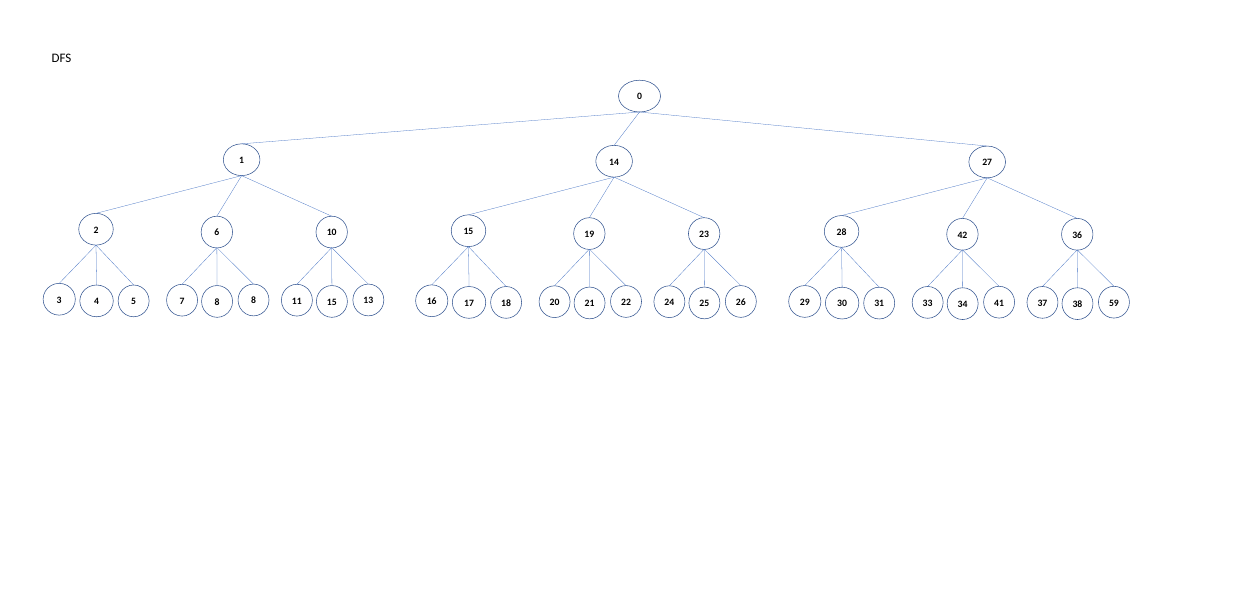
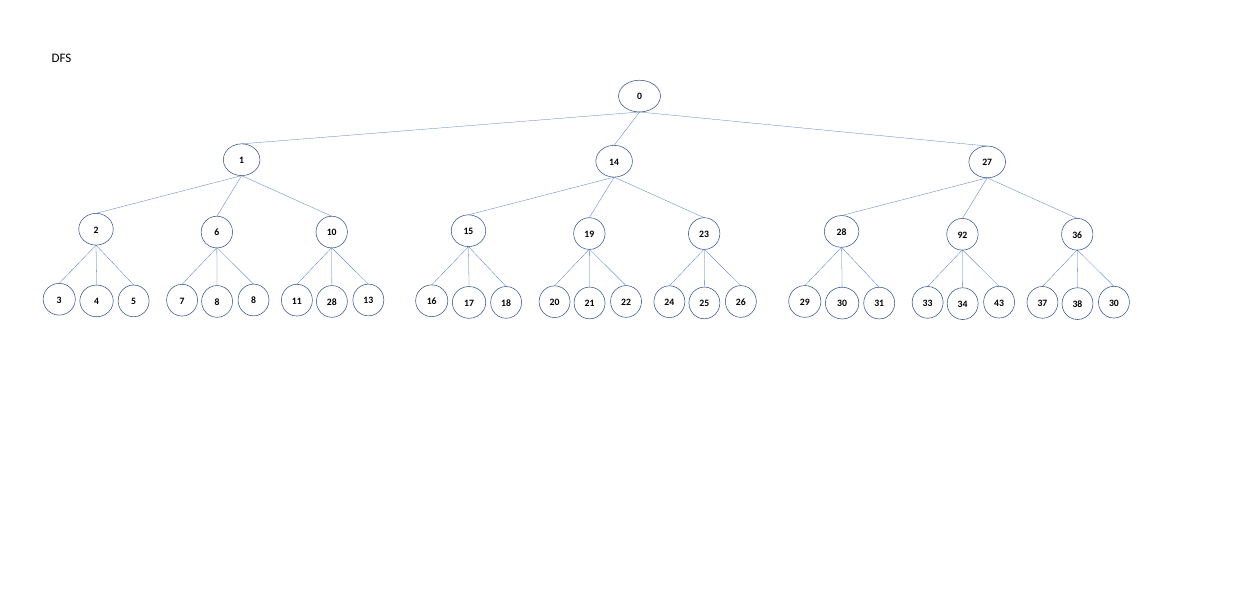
42: 42 -> 92
11 15: 15 -> 28
38 59: 59 -> 30
41: 41 -> 43
